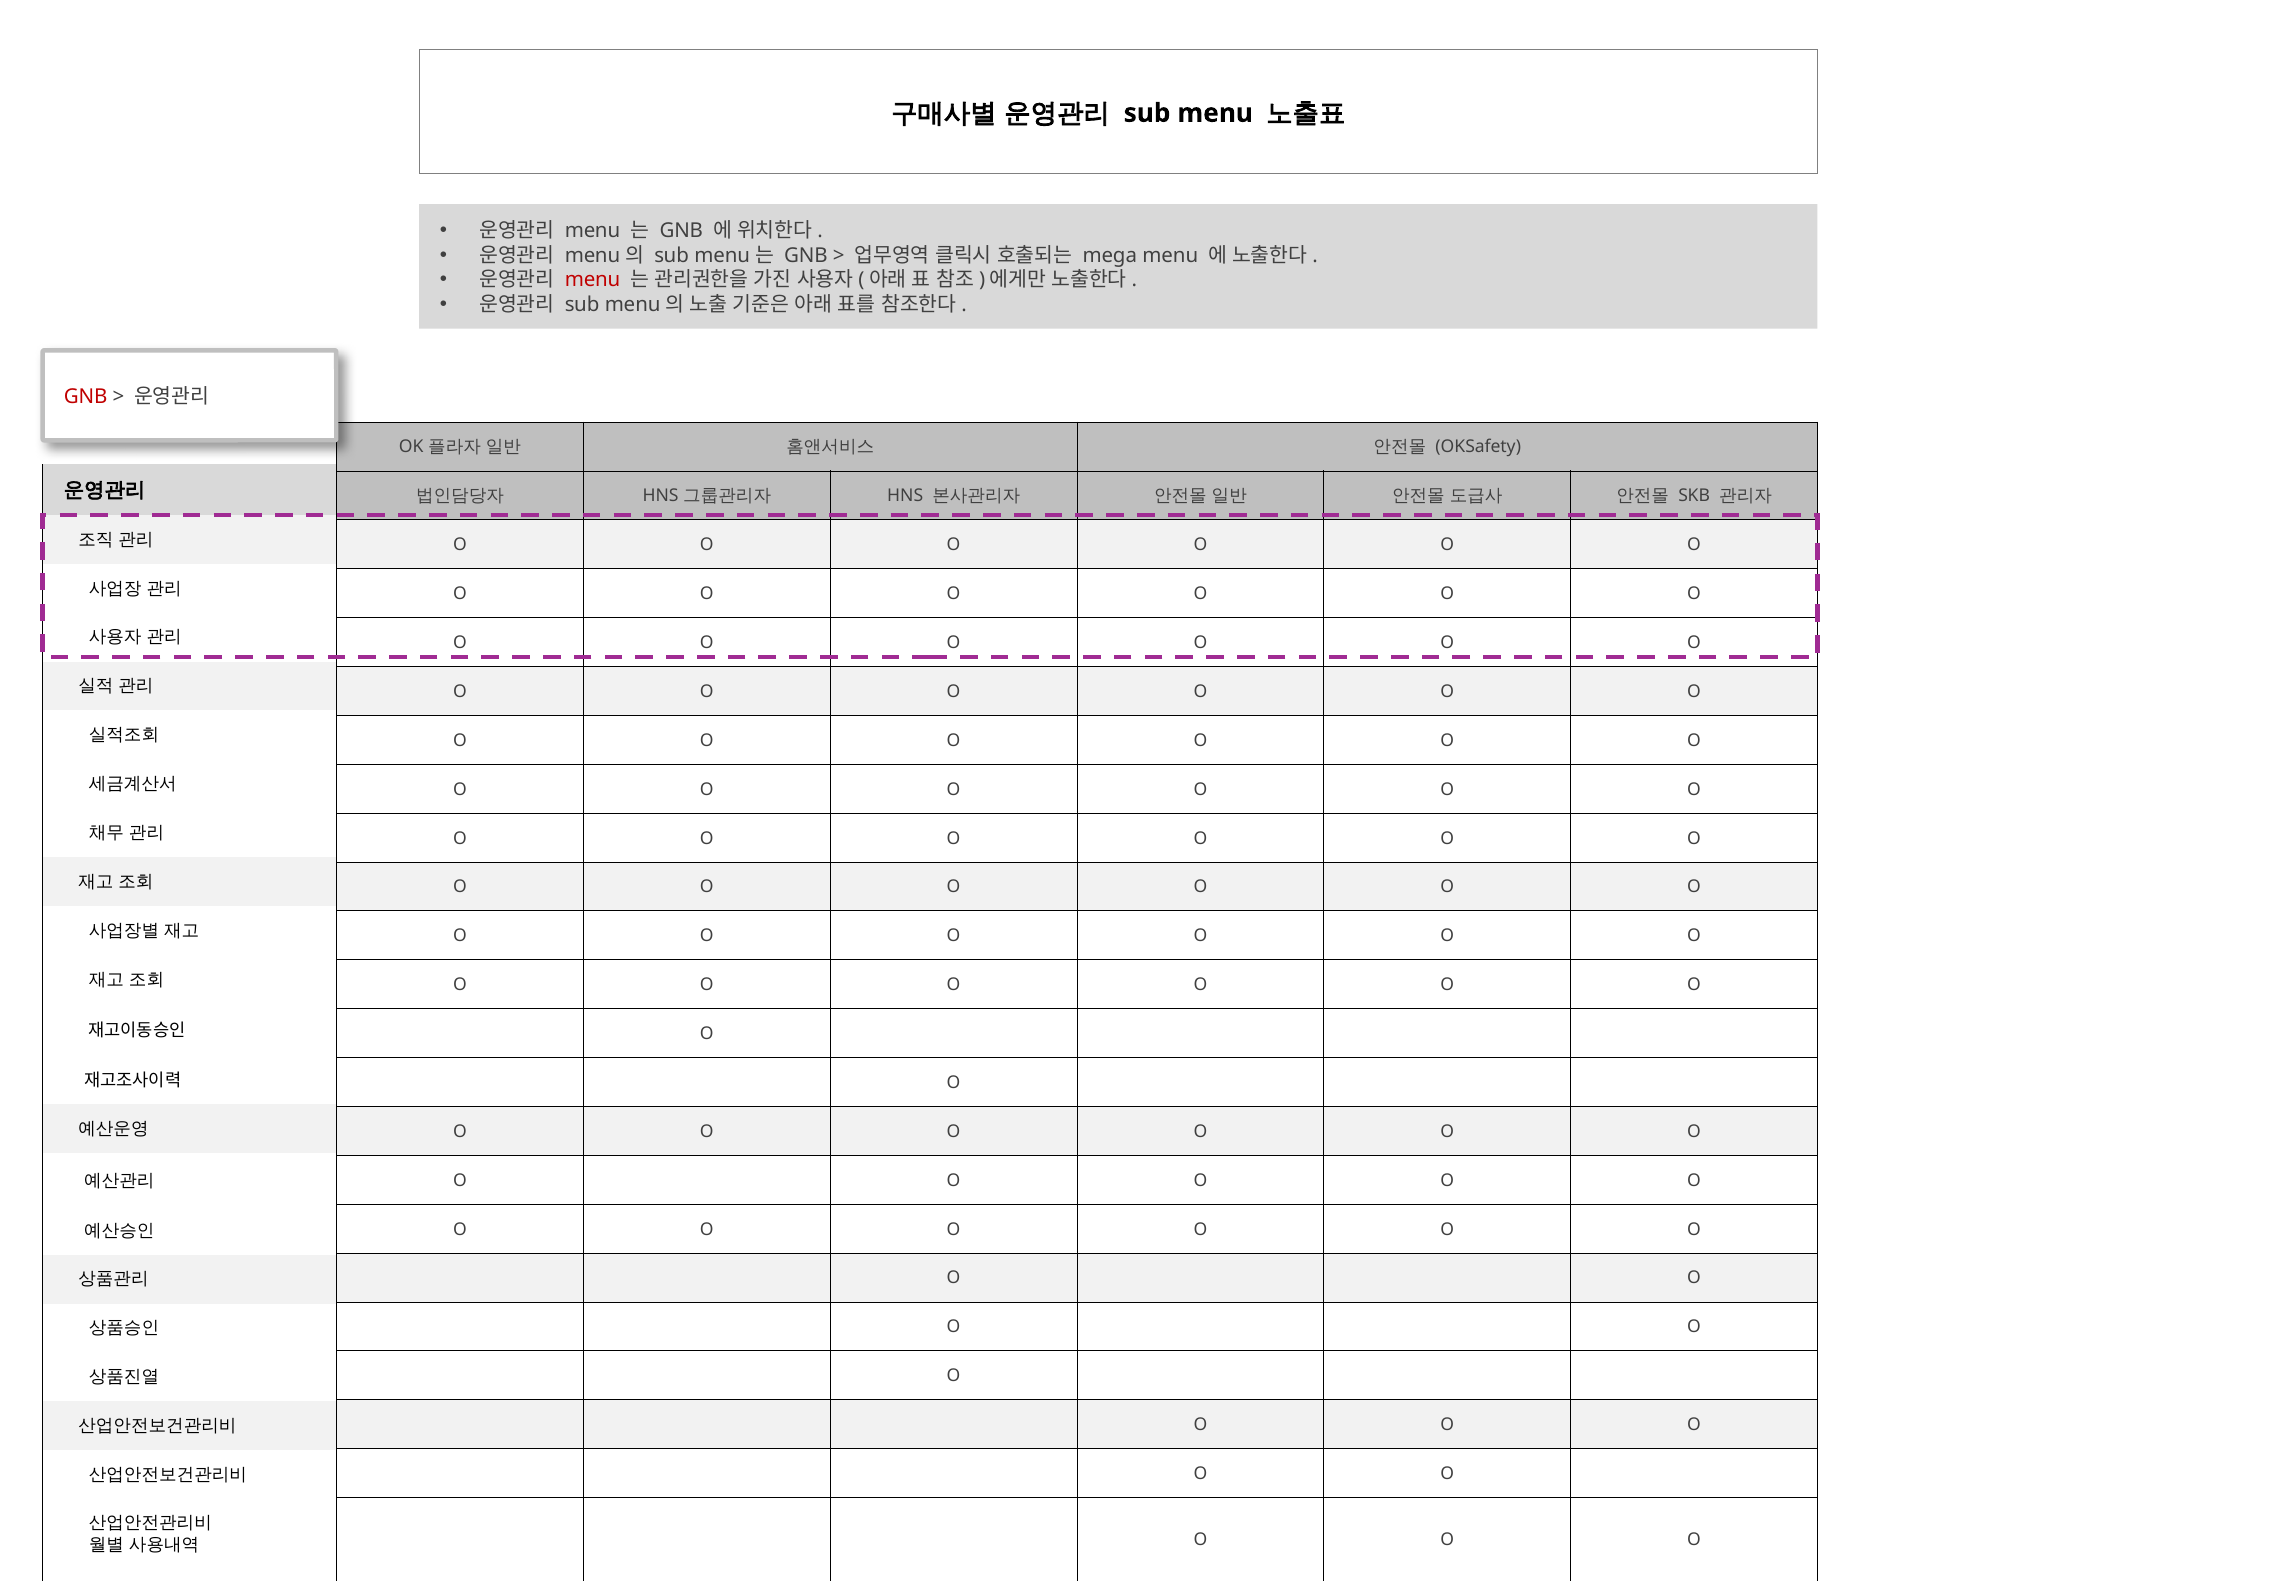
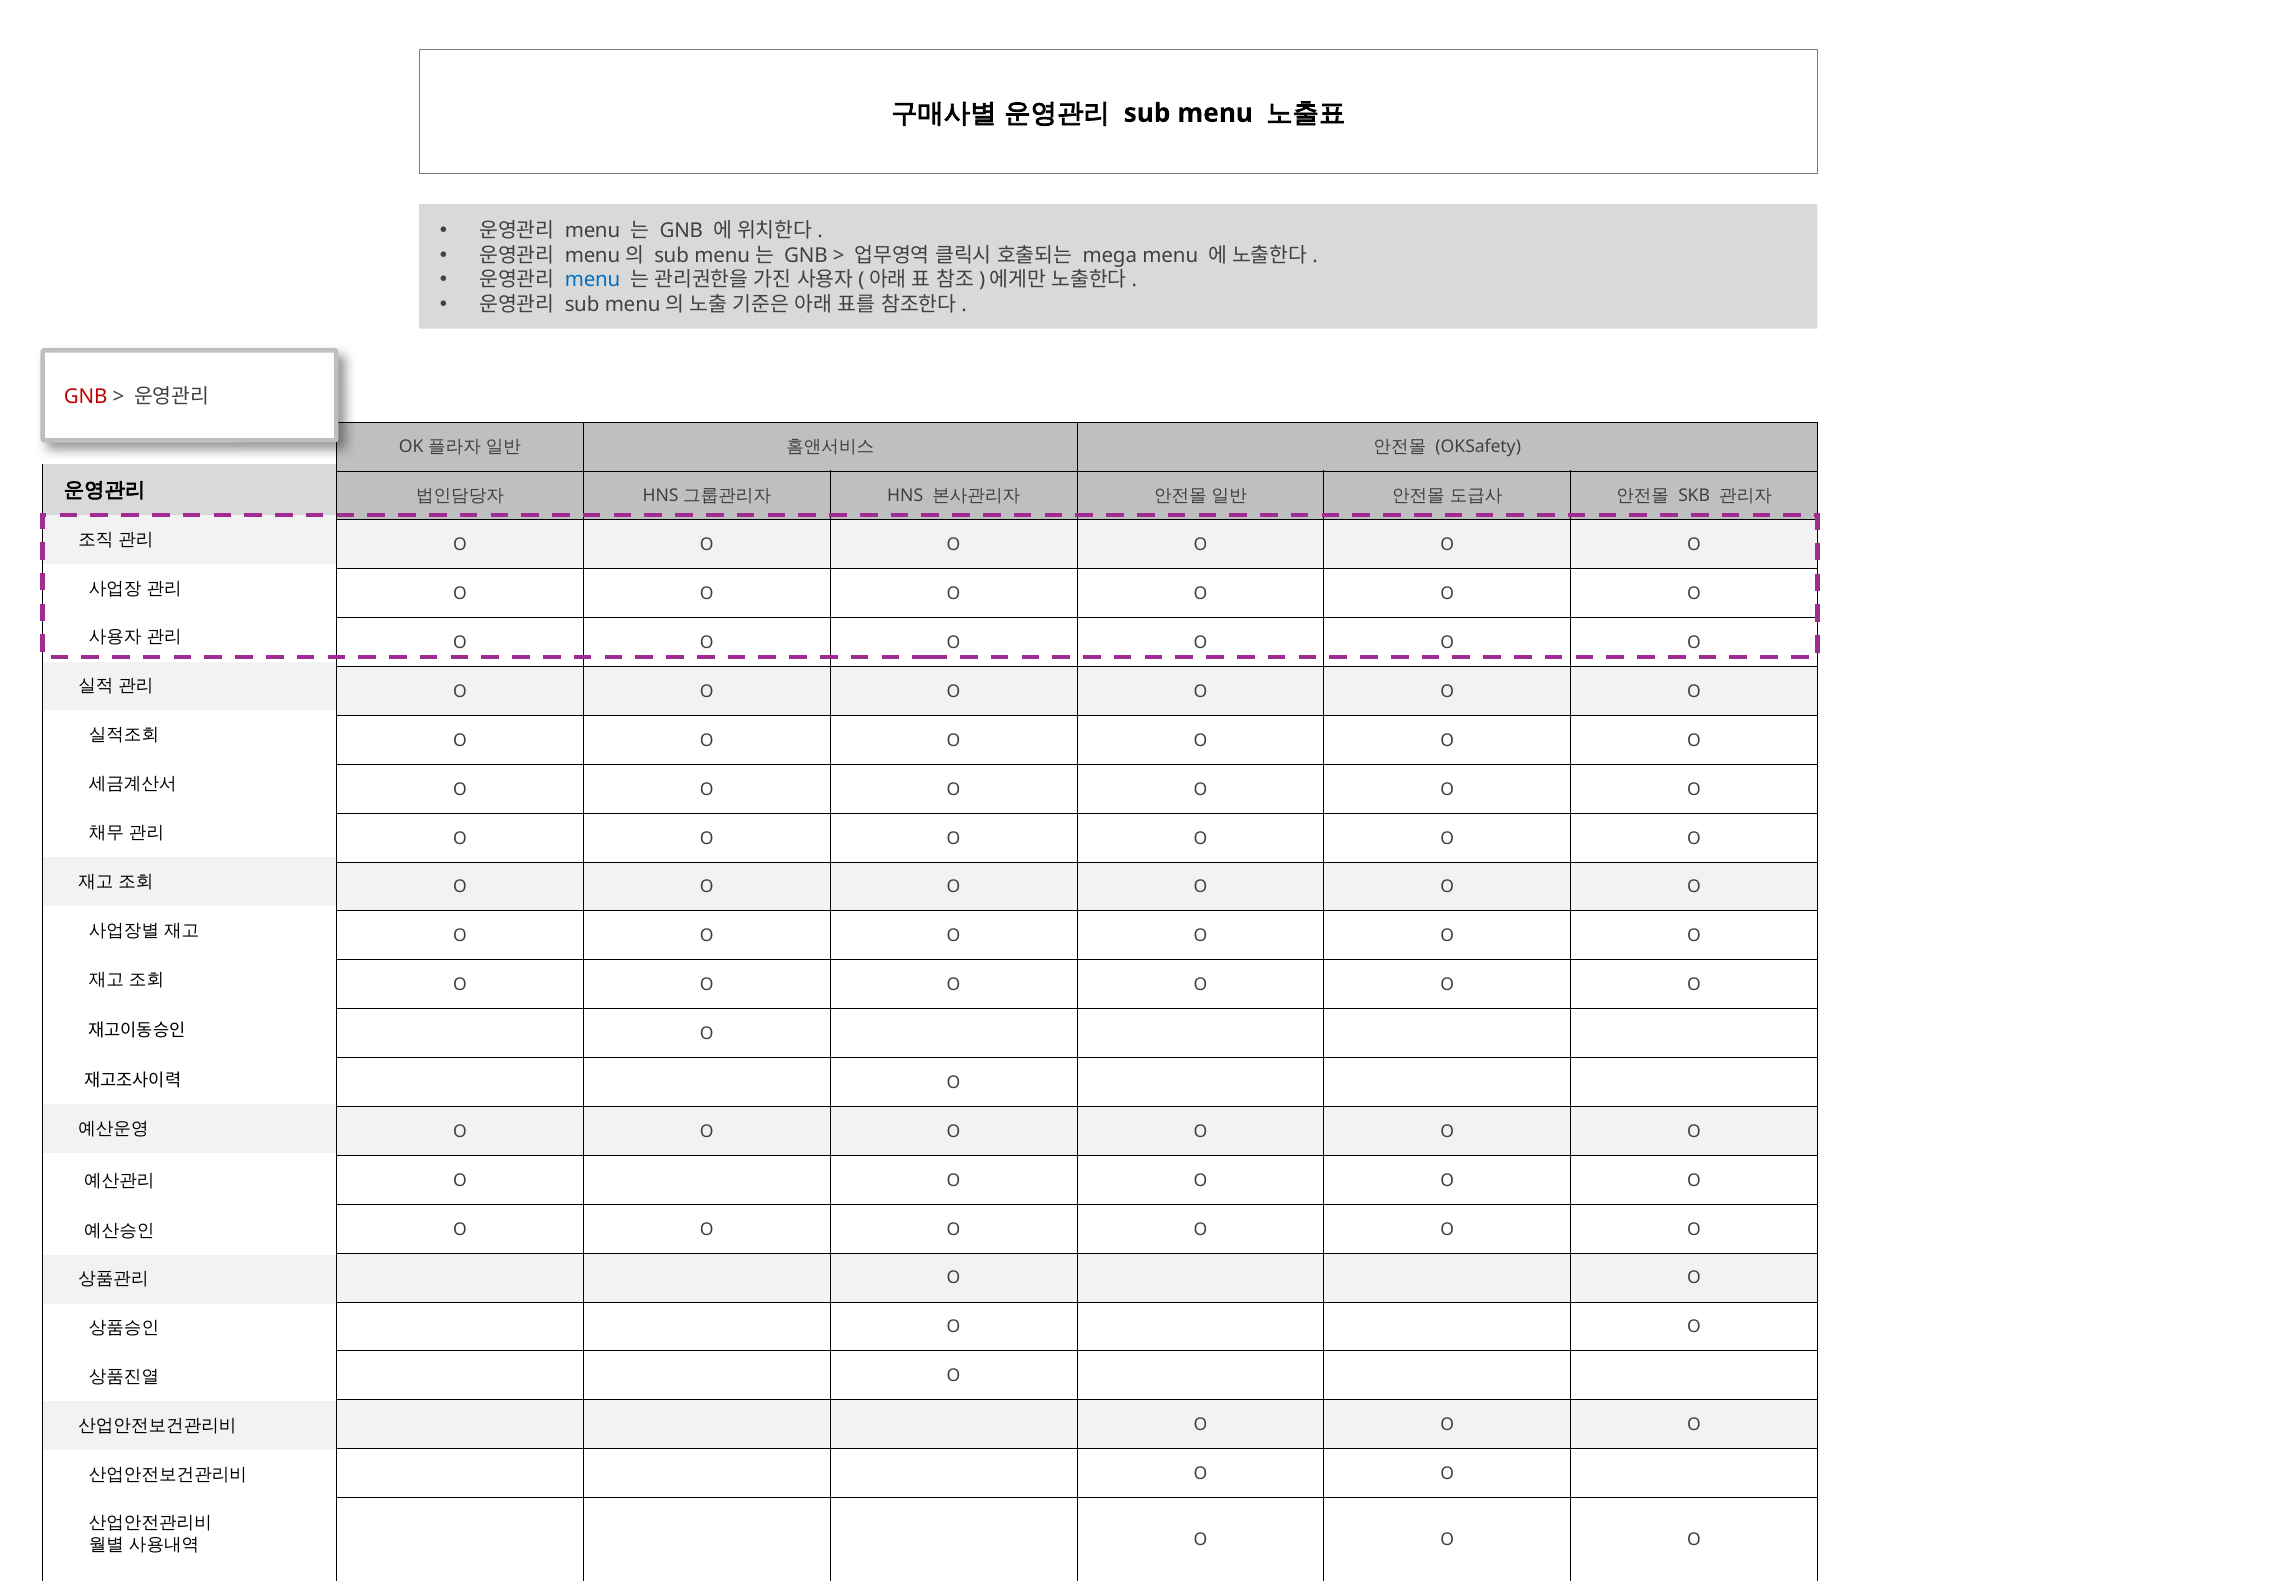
menu at (593, 280) colour: red -> blue
